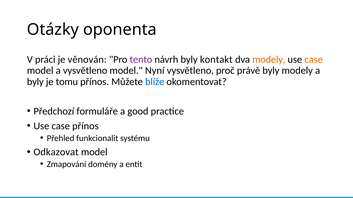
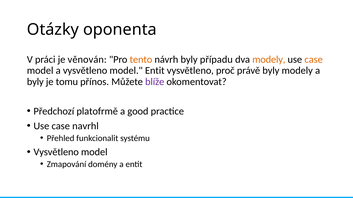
tento colour: purple -> orange
kontakt: kontakt -> případu
model Nyní: Nyní -> Entit
blíže colour: blue -> purple
formuláře: formuláře -> platofrmě
case přínos: přínos -> navrhl
Odkazovat at (56, 152): Odkazovat -> Vysvětleno
